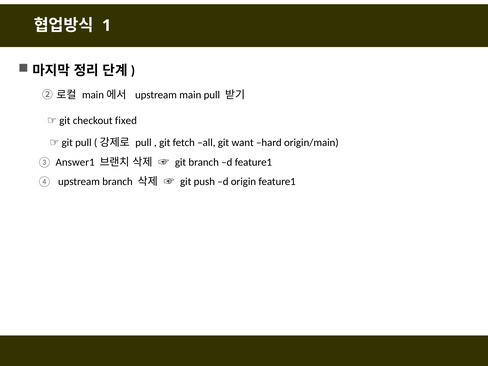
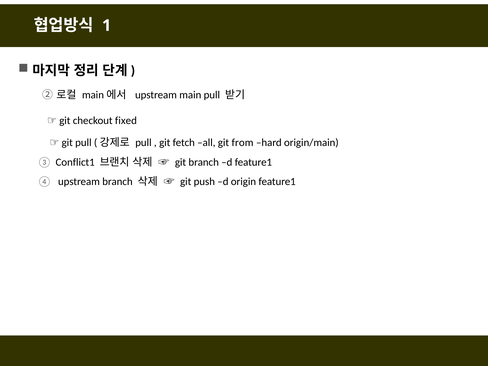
want: want -> from
Answer1: Answer1 -> Conflict1
